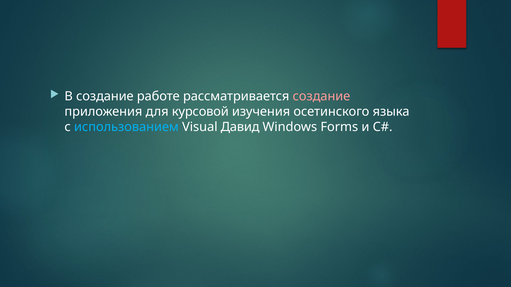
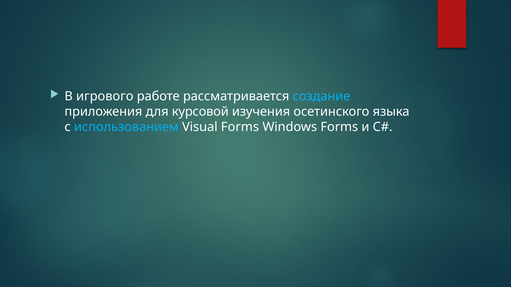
В создание: создание -> игрового
создание at (321, 97) colour: pink -> light blue
Visual Давид: Давид -> Forms
